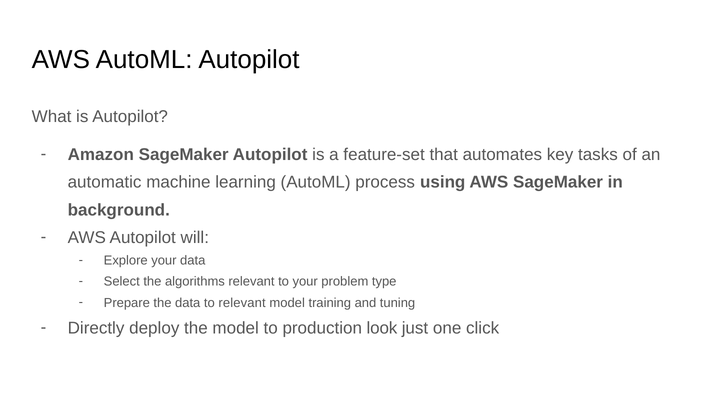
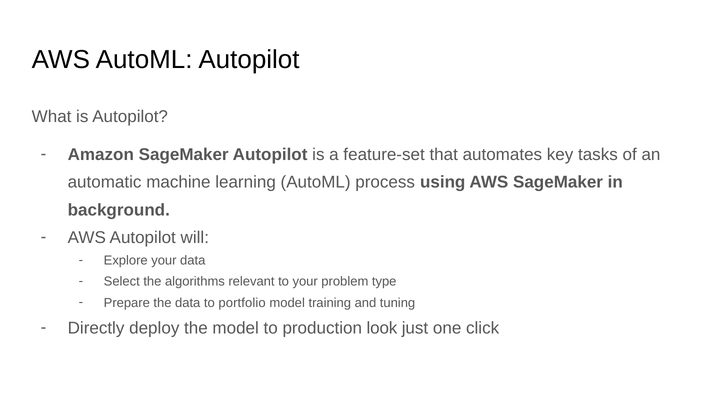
to relevant: relevant -> portfolio
